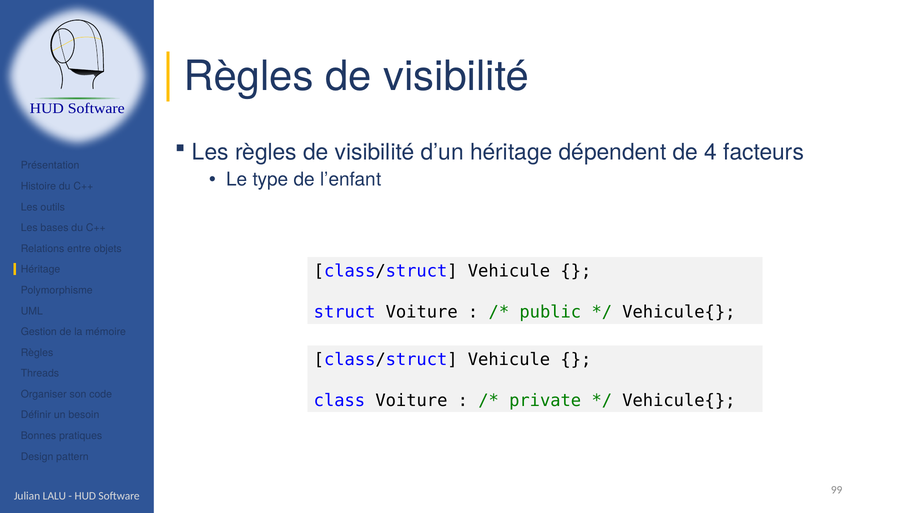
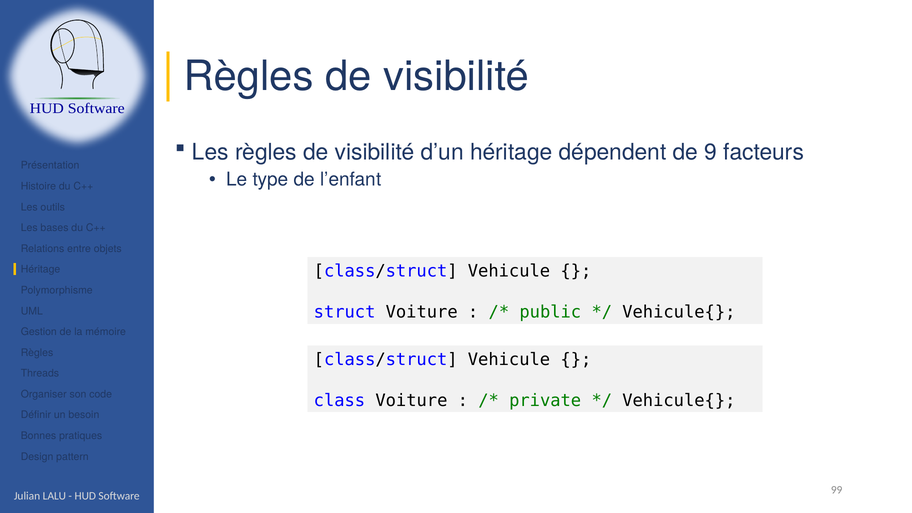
4: 4 -> 9
